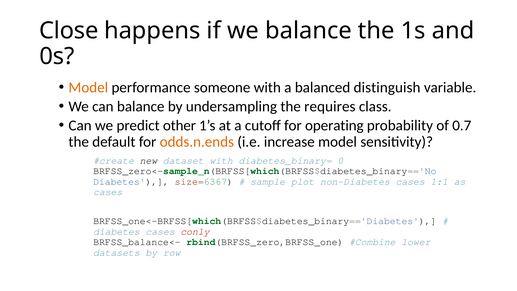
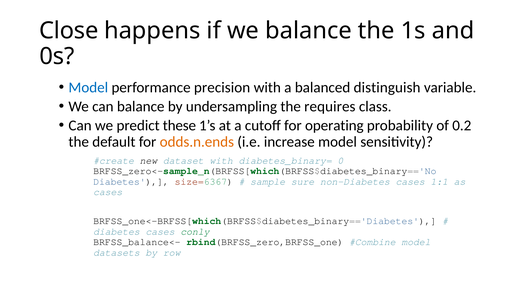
Model at (88, 87) colour: orange -> blue
someone: someone -> precision
other: other -> these
0.7: 0.7 -> 0.2
plot: plot -> sure
conly colour: red -> green
lower at (416, 242): lower -> model
